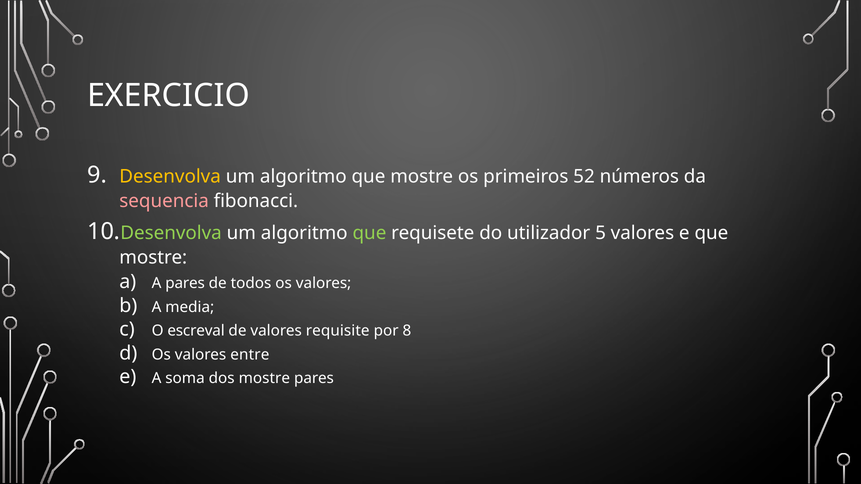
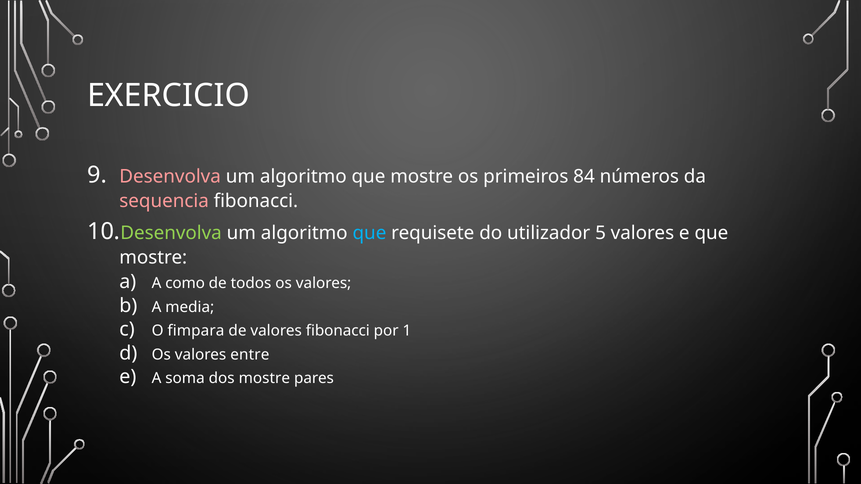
Desenvolva at (170, 177) colour: yellow -> pink
52: 52 -> 84
que at (369, 233) colour: light green -> light blue
A pares: pares -> como
escreval: escreval -> fimpara
valores requisite: requisite -> fibonacci
8: 8 -> 1
